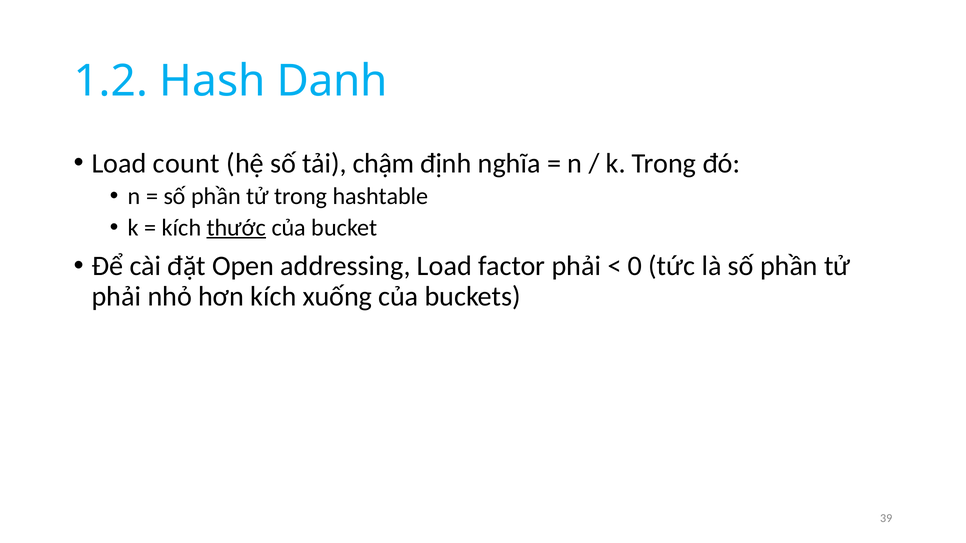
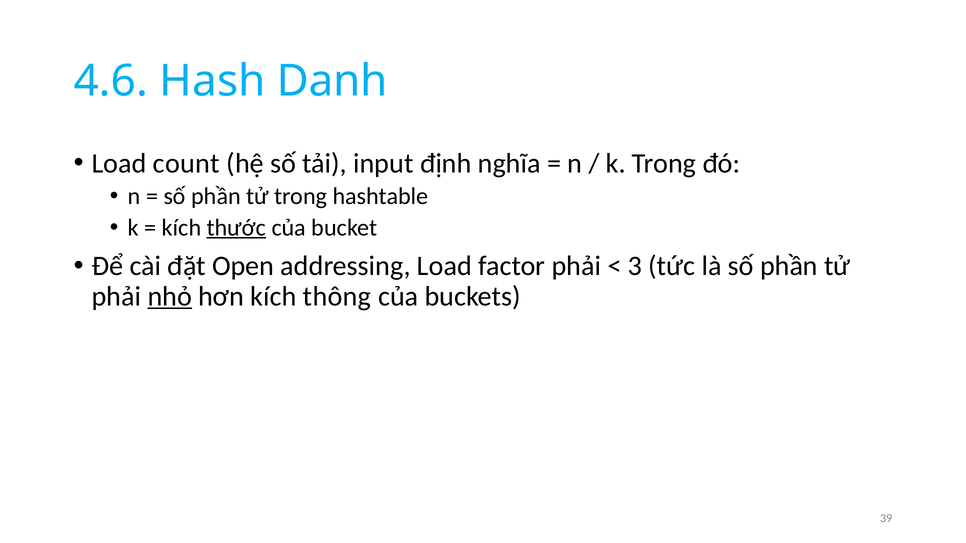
1.2: 1.2 -> 4.6
chậm: chậm -> input
0: 0 -> 3
nhỏ underline: none -> present
xuống: xuống -> thông
